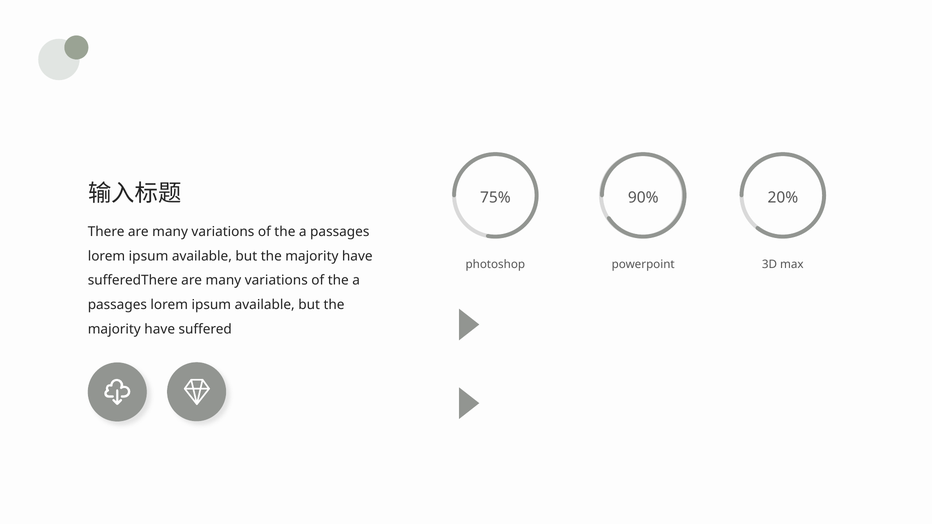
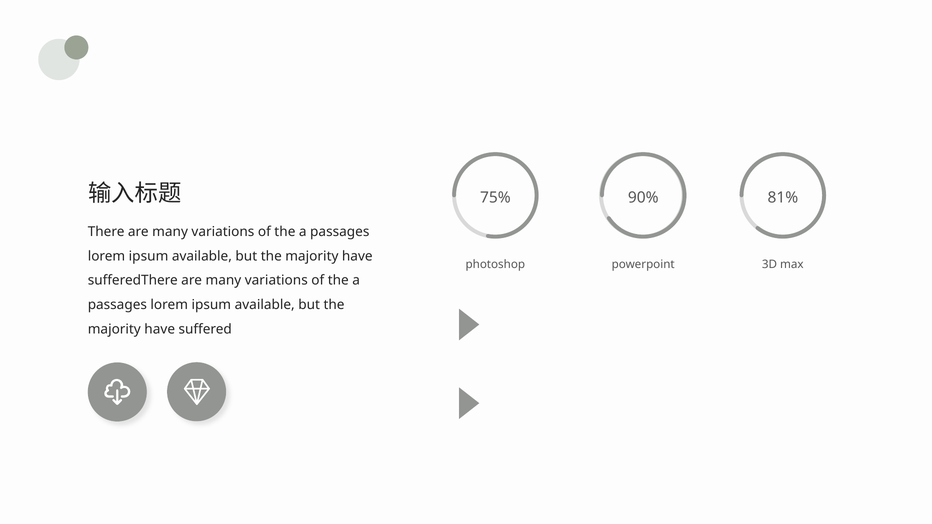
20%: 20% -> 81%
